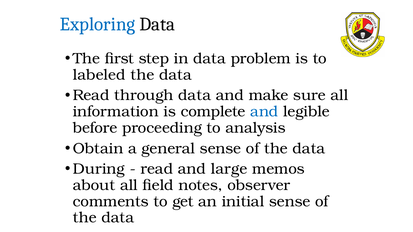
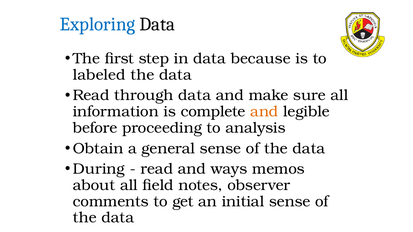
problem: problem -> because
and at (264, 112) colour: blue -> orange
large: large -> ways
